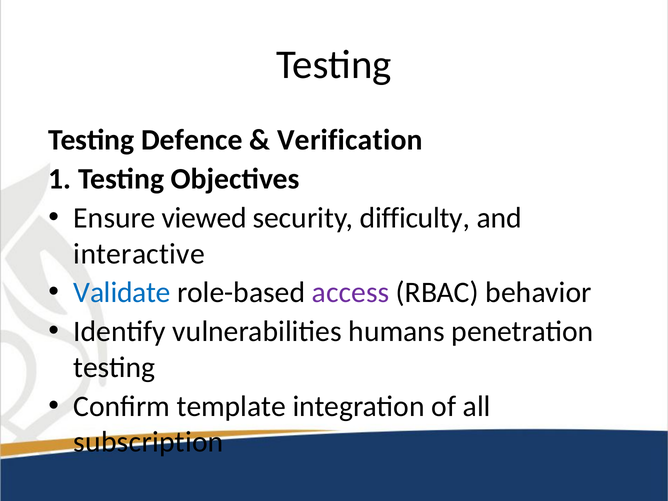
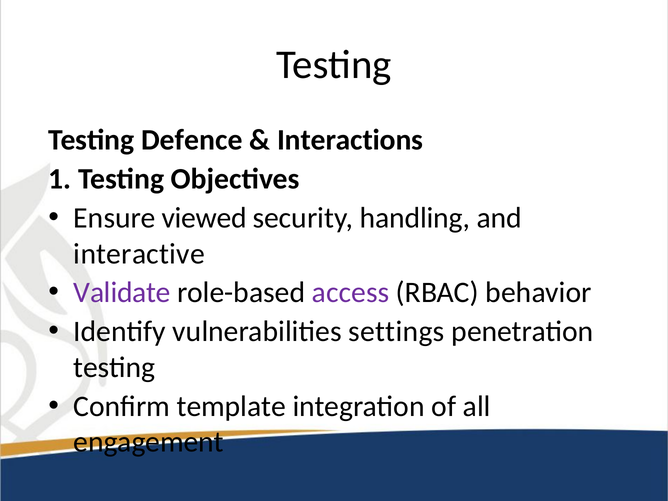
Verification: Verification -> Interactions
difficulty: difficulty -> handling
Validate colour: blue -> purple
humans: humans -> settings
subscription: subscription -> engagement
